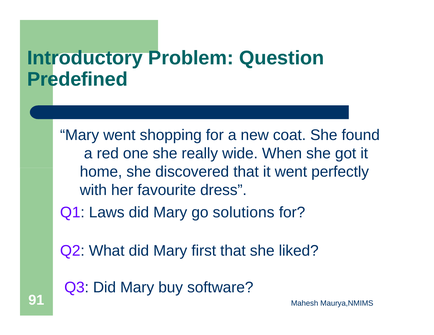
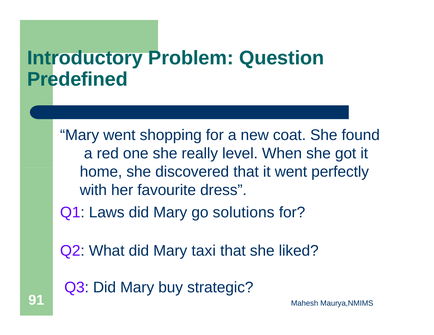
wide: wide -> level
first: first -> taxi
software: software -> strategic
